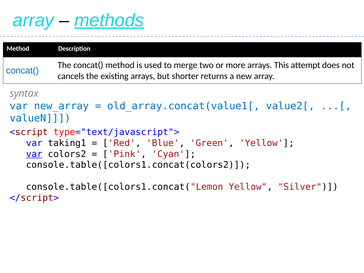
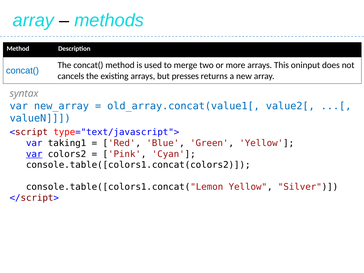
methods underline: present -> none
attempt: attempt -> oninput
shorter: shorter -> presses
